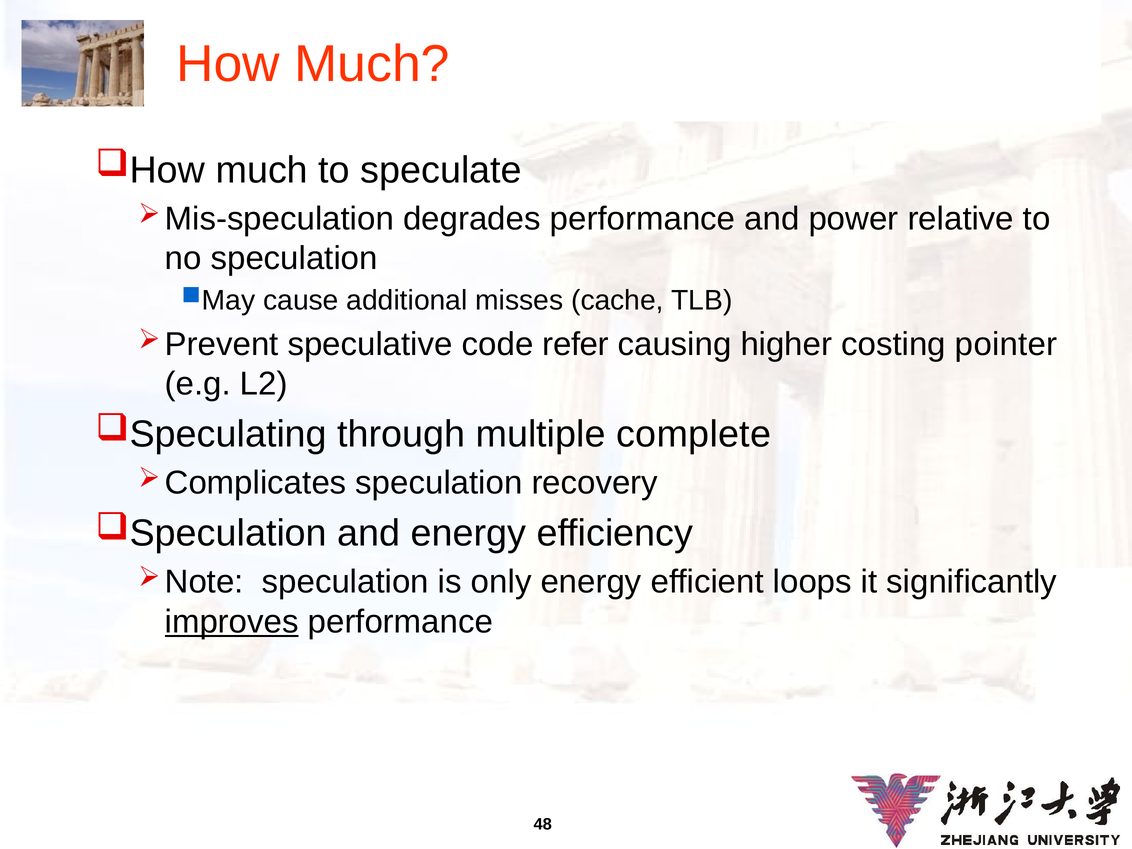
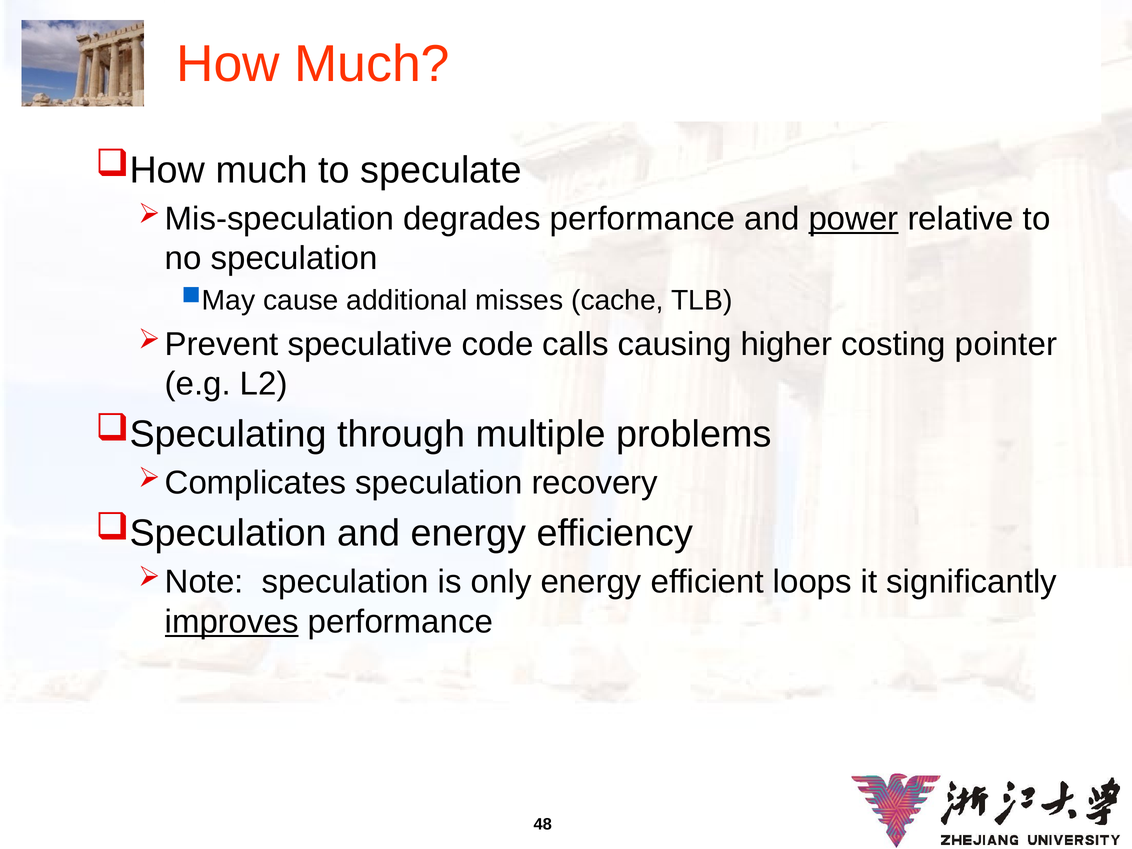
power underline: none -> present
refer: refer -> calls
complete: complete -> problems
